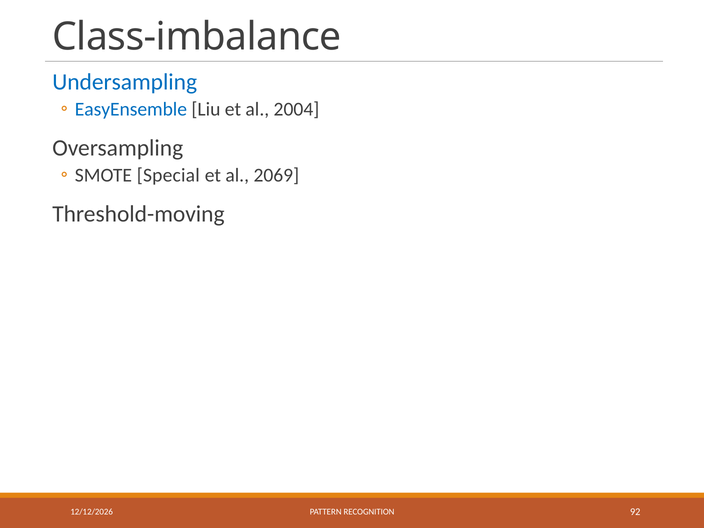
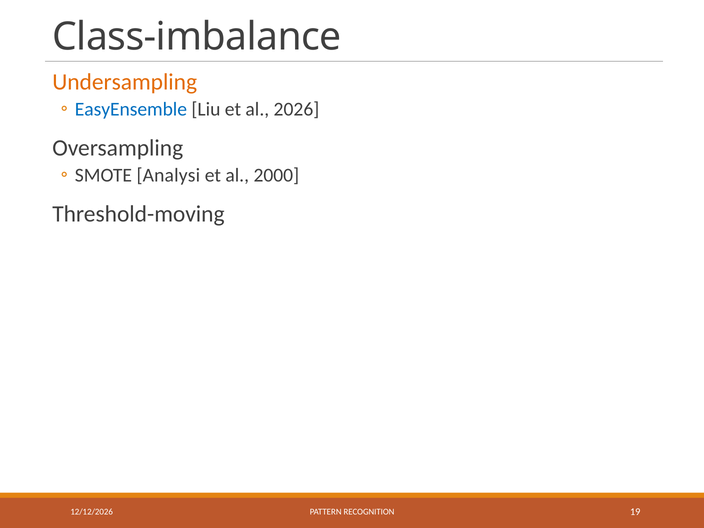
Undersampling colour: blue -> orange
2004: 2004 -> 2026
Special: Special -> Analysi
2069: 2069 -> 2000
92: 92 -> 19
